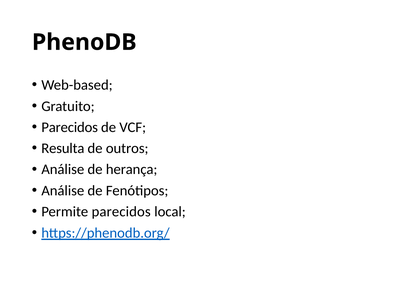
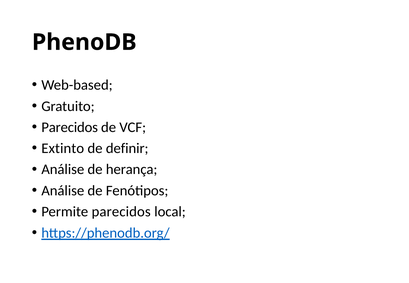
Resulta: Resulta -> Extinto
outros: outros -> definir
